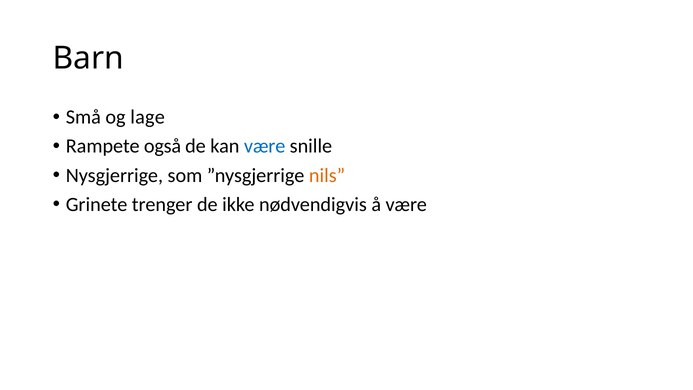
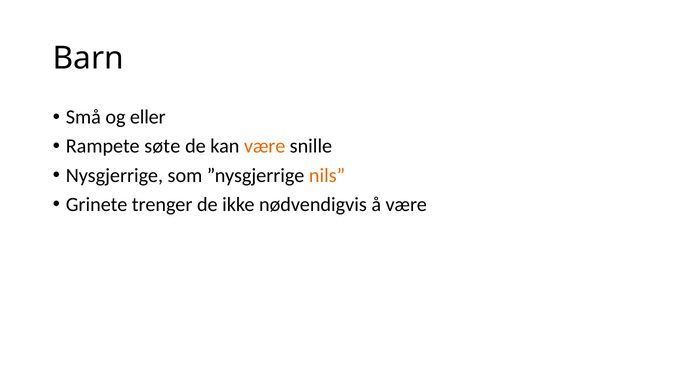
lage: lage -> eller
også: også -> søte
være at (265, 146) colour: blue -> orange
